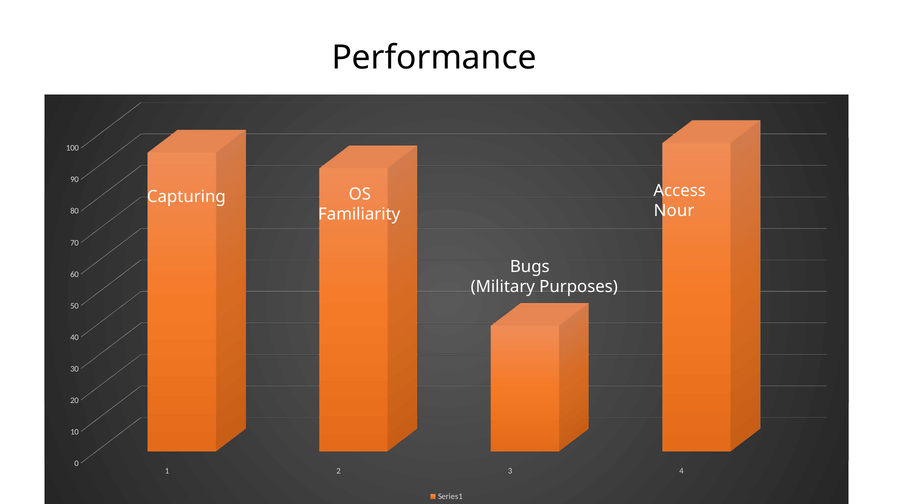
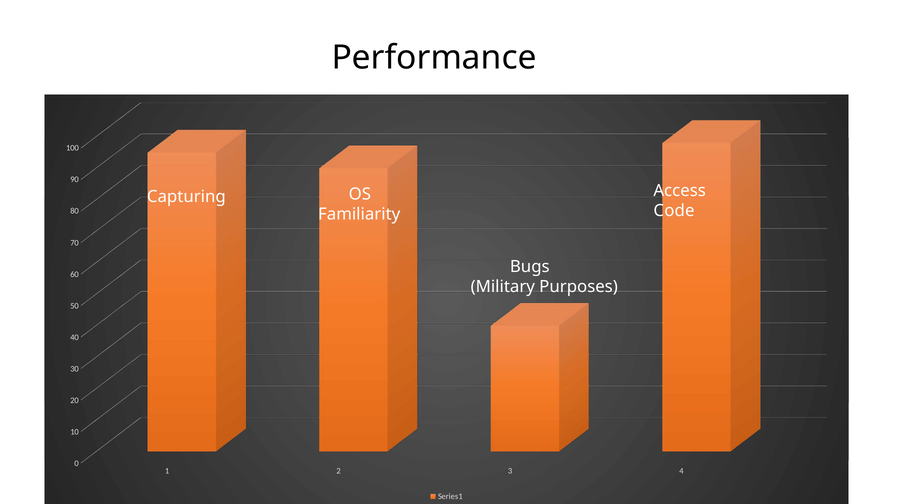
Nour: Nour -> Code
